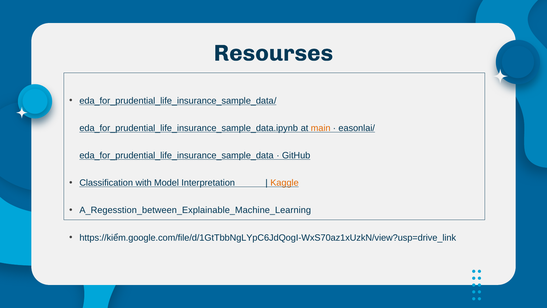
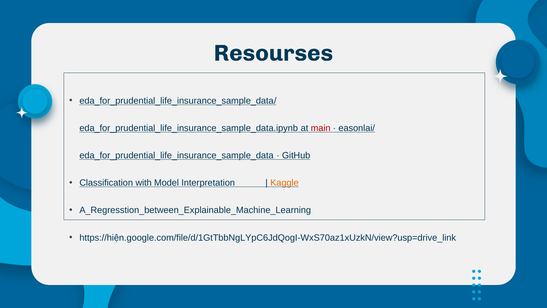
main colour: orange -> red
A_Regesstion_between_Explainable_Machine_Learning: A_Regesstion_between_Explainable_Machine_Learning -> A_Regresstion_between_Explainable_Machine_Learning
https://kiểm.google.com/file/d/1GtTbbNgLYpC6JdQogI-WxS70az1xUzkN/view?usp=drive_link: https://kiểm.google.com/file/d/1GtTbbNgLYpC6JdQogI-WxS70az1xUzkN/view?usp=drive_link -> https://hiện.google.com/file/d/1GtTbbNgLYpC6JdQogI-WxS70az1xUzkN/view?usp=drive_link
